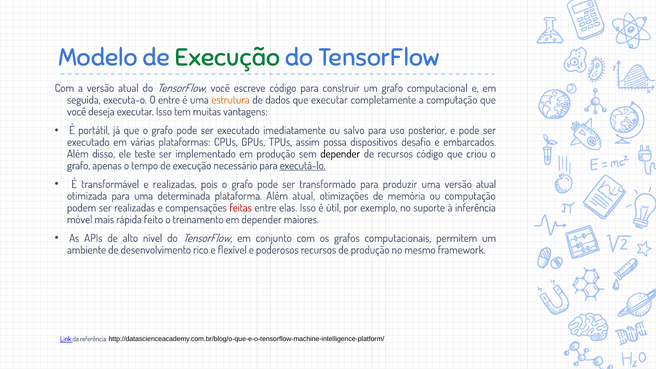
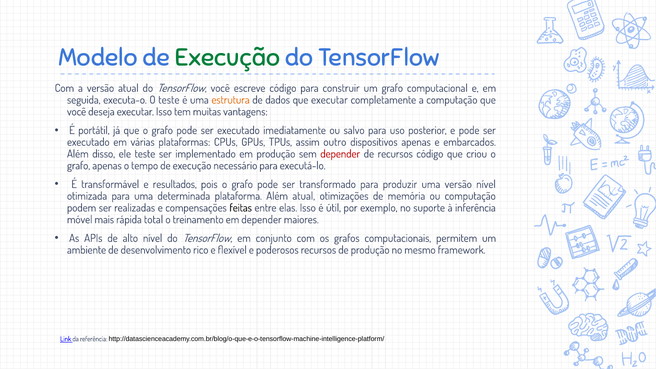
O entre: entre -> teste
possa: possa -> outro
dispositivos desafio: desafio -> apenas
depender at (340, 154) colour: black -> red
executá-lo underline: present -> none
e realizadas: realizadas -> resultados
uma versão atual: atual -> nível
feitas colour: red -> black
feito: feito -> total
